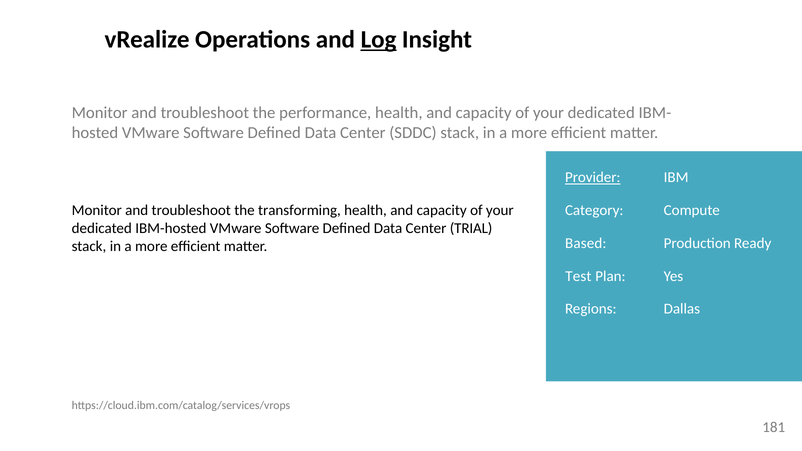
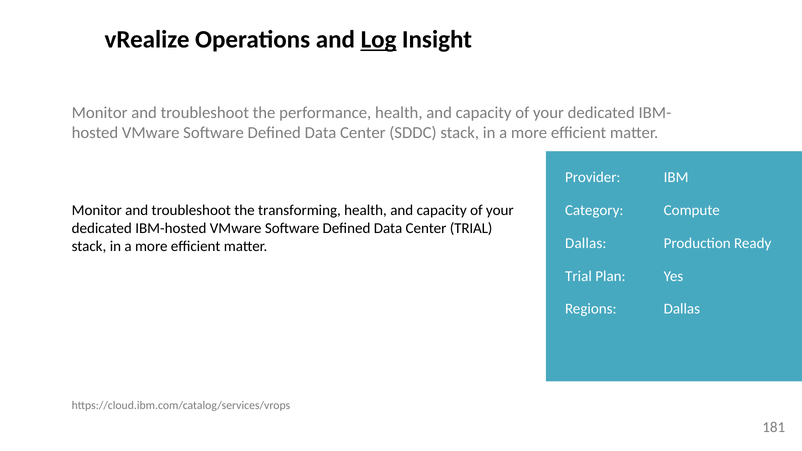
Provider underline: present -> none
Based at (586, 243): Based -> Dallas
Test at (578, 276): Test -> Trial
